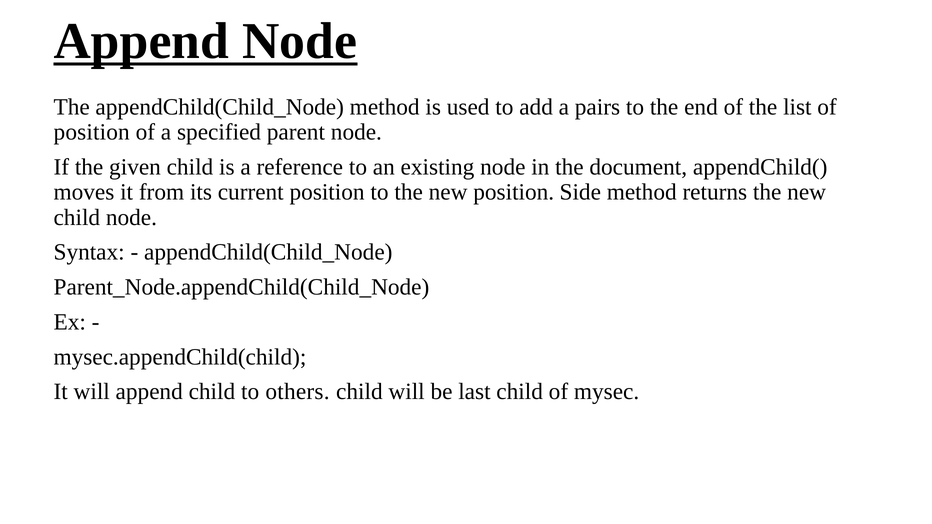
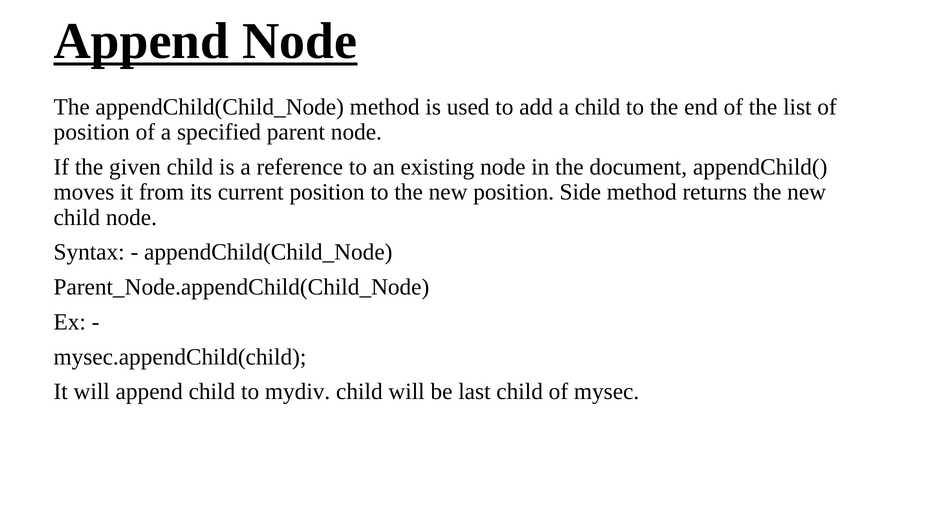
a pairs: pairs -> child
others: others -> mydiv
